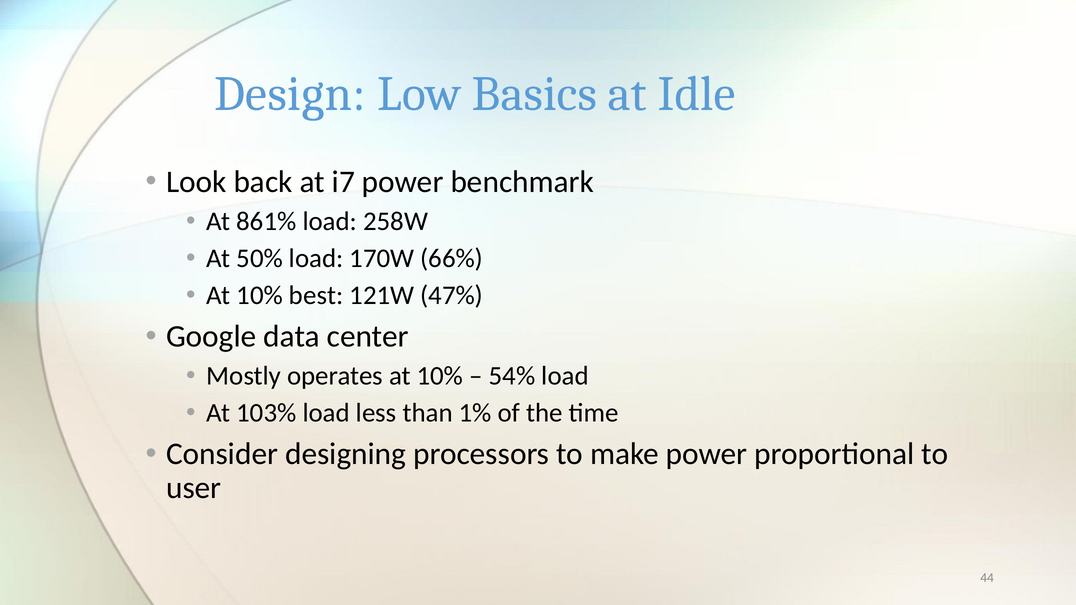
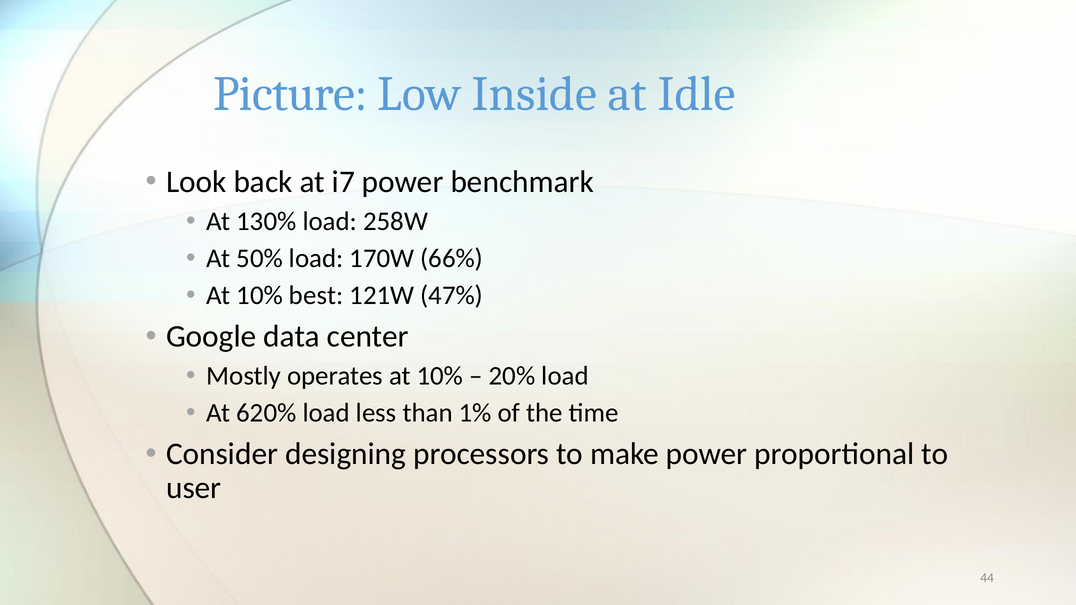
Design: Design -> Picture
Basics: Basics -> Inside
861%: 861% -> 130%
54%: 54% -> 20%
103%: 103% -> 620%
